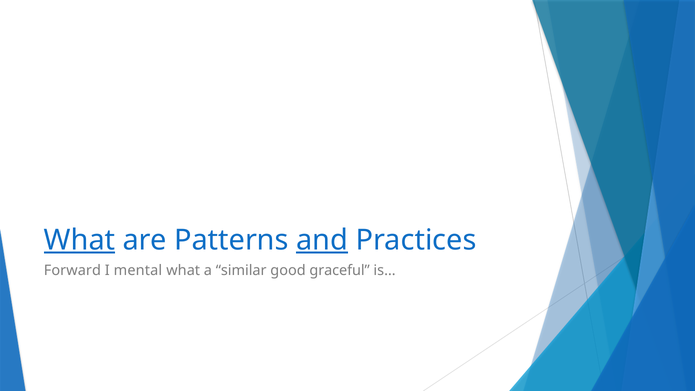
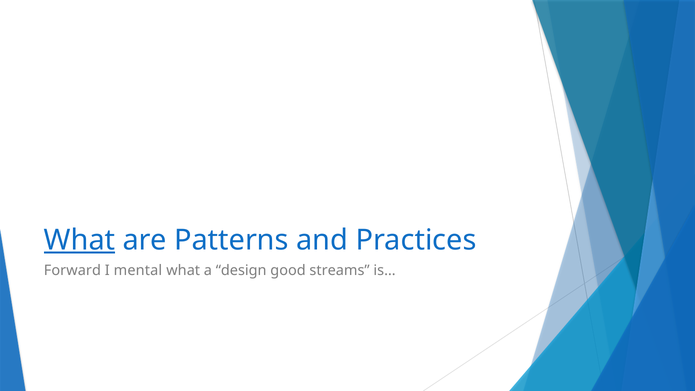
and underline: present -> none
similar: similar -> design
graceful: graceful -> streams
